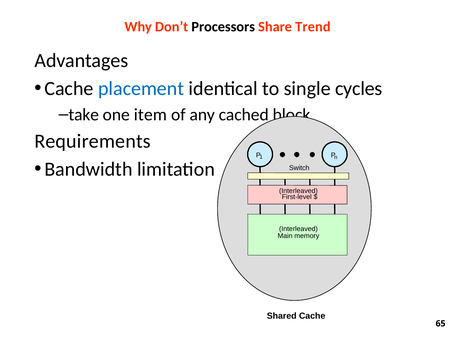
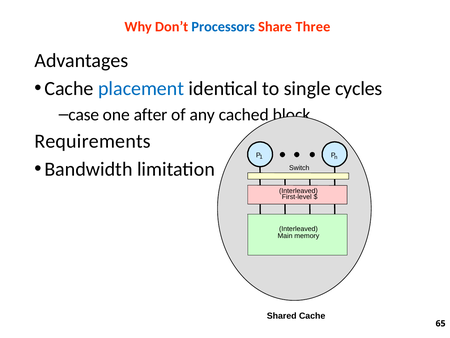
Processors colour: black -> blue
Trend: Trend -> Three
take: take -> case
item: item -> after
